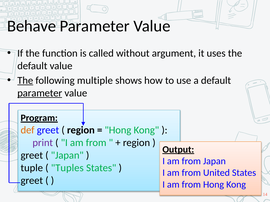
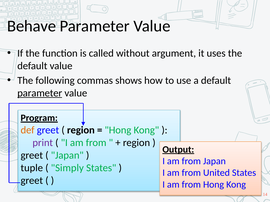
The at (25, 81) underline: present -> none
multiple: multiple -> commas
Tuples: Tuples -> Simply
